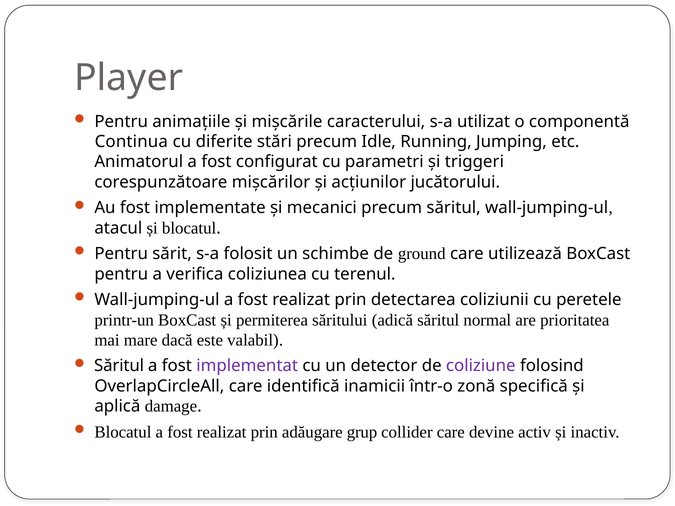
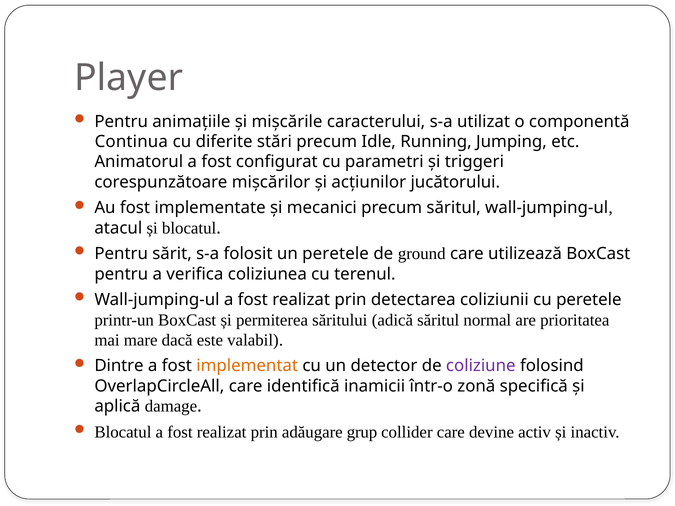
un schimbe: schimbe -> peretele
Săritul at (119, 366): Săritul -> Dintre
implementat colour: purple -> orange
